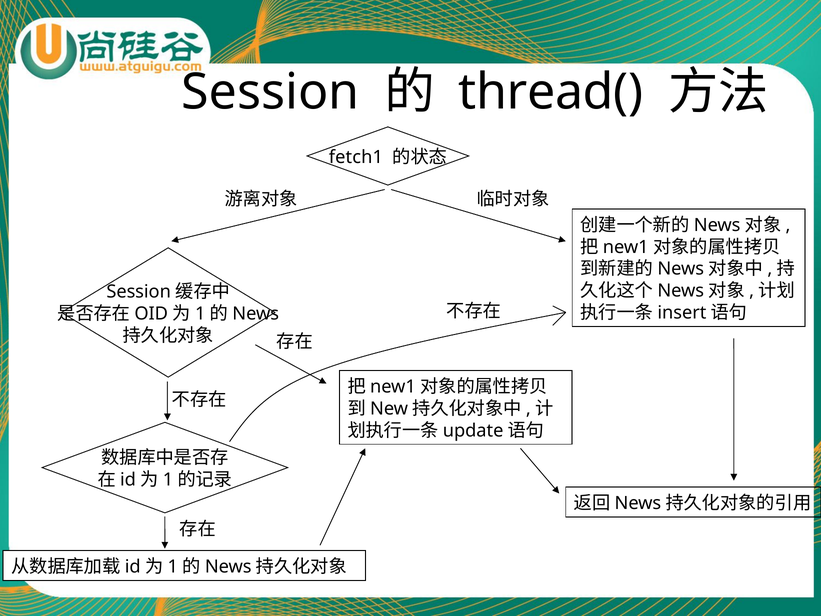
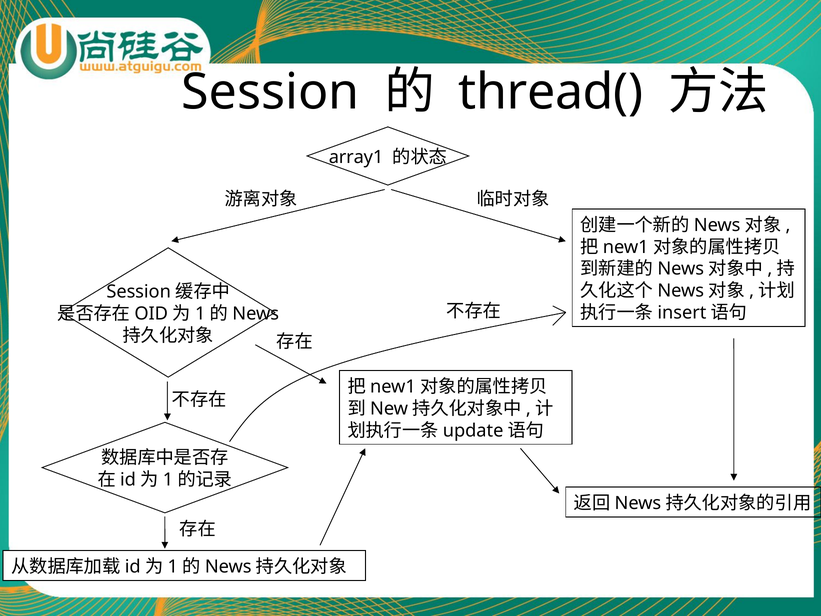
fetch1: fetch1 -> array1
